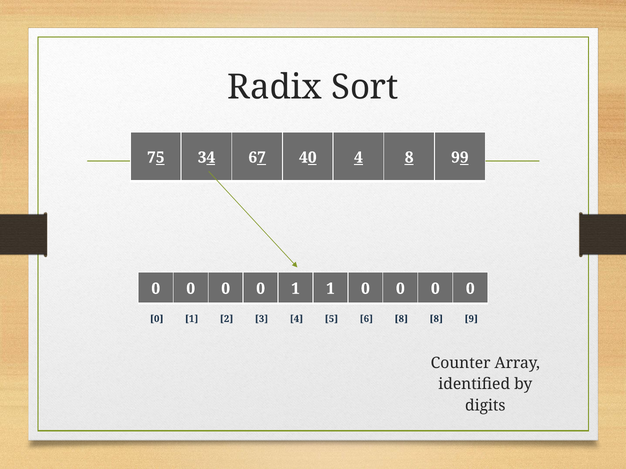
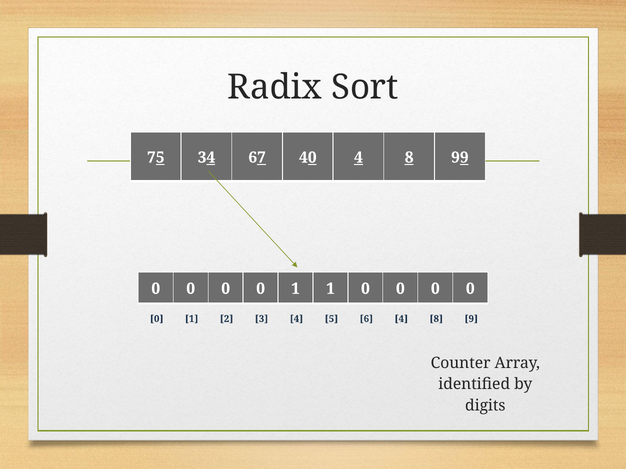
6 8: 8 -> 4
